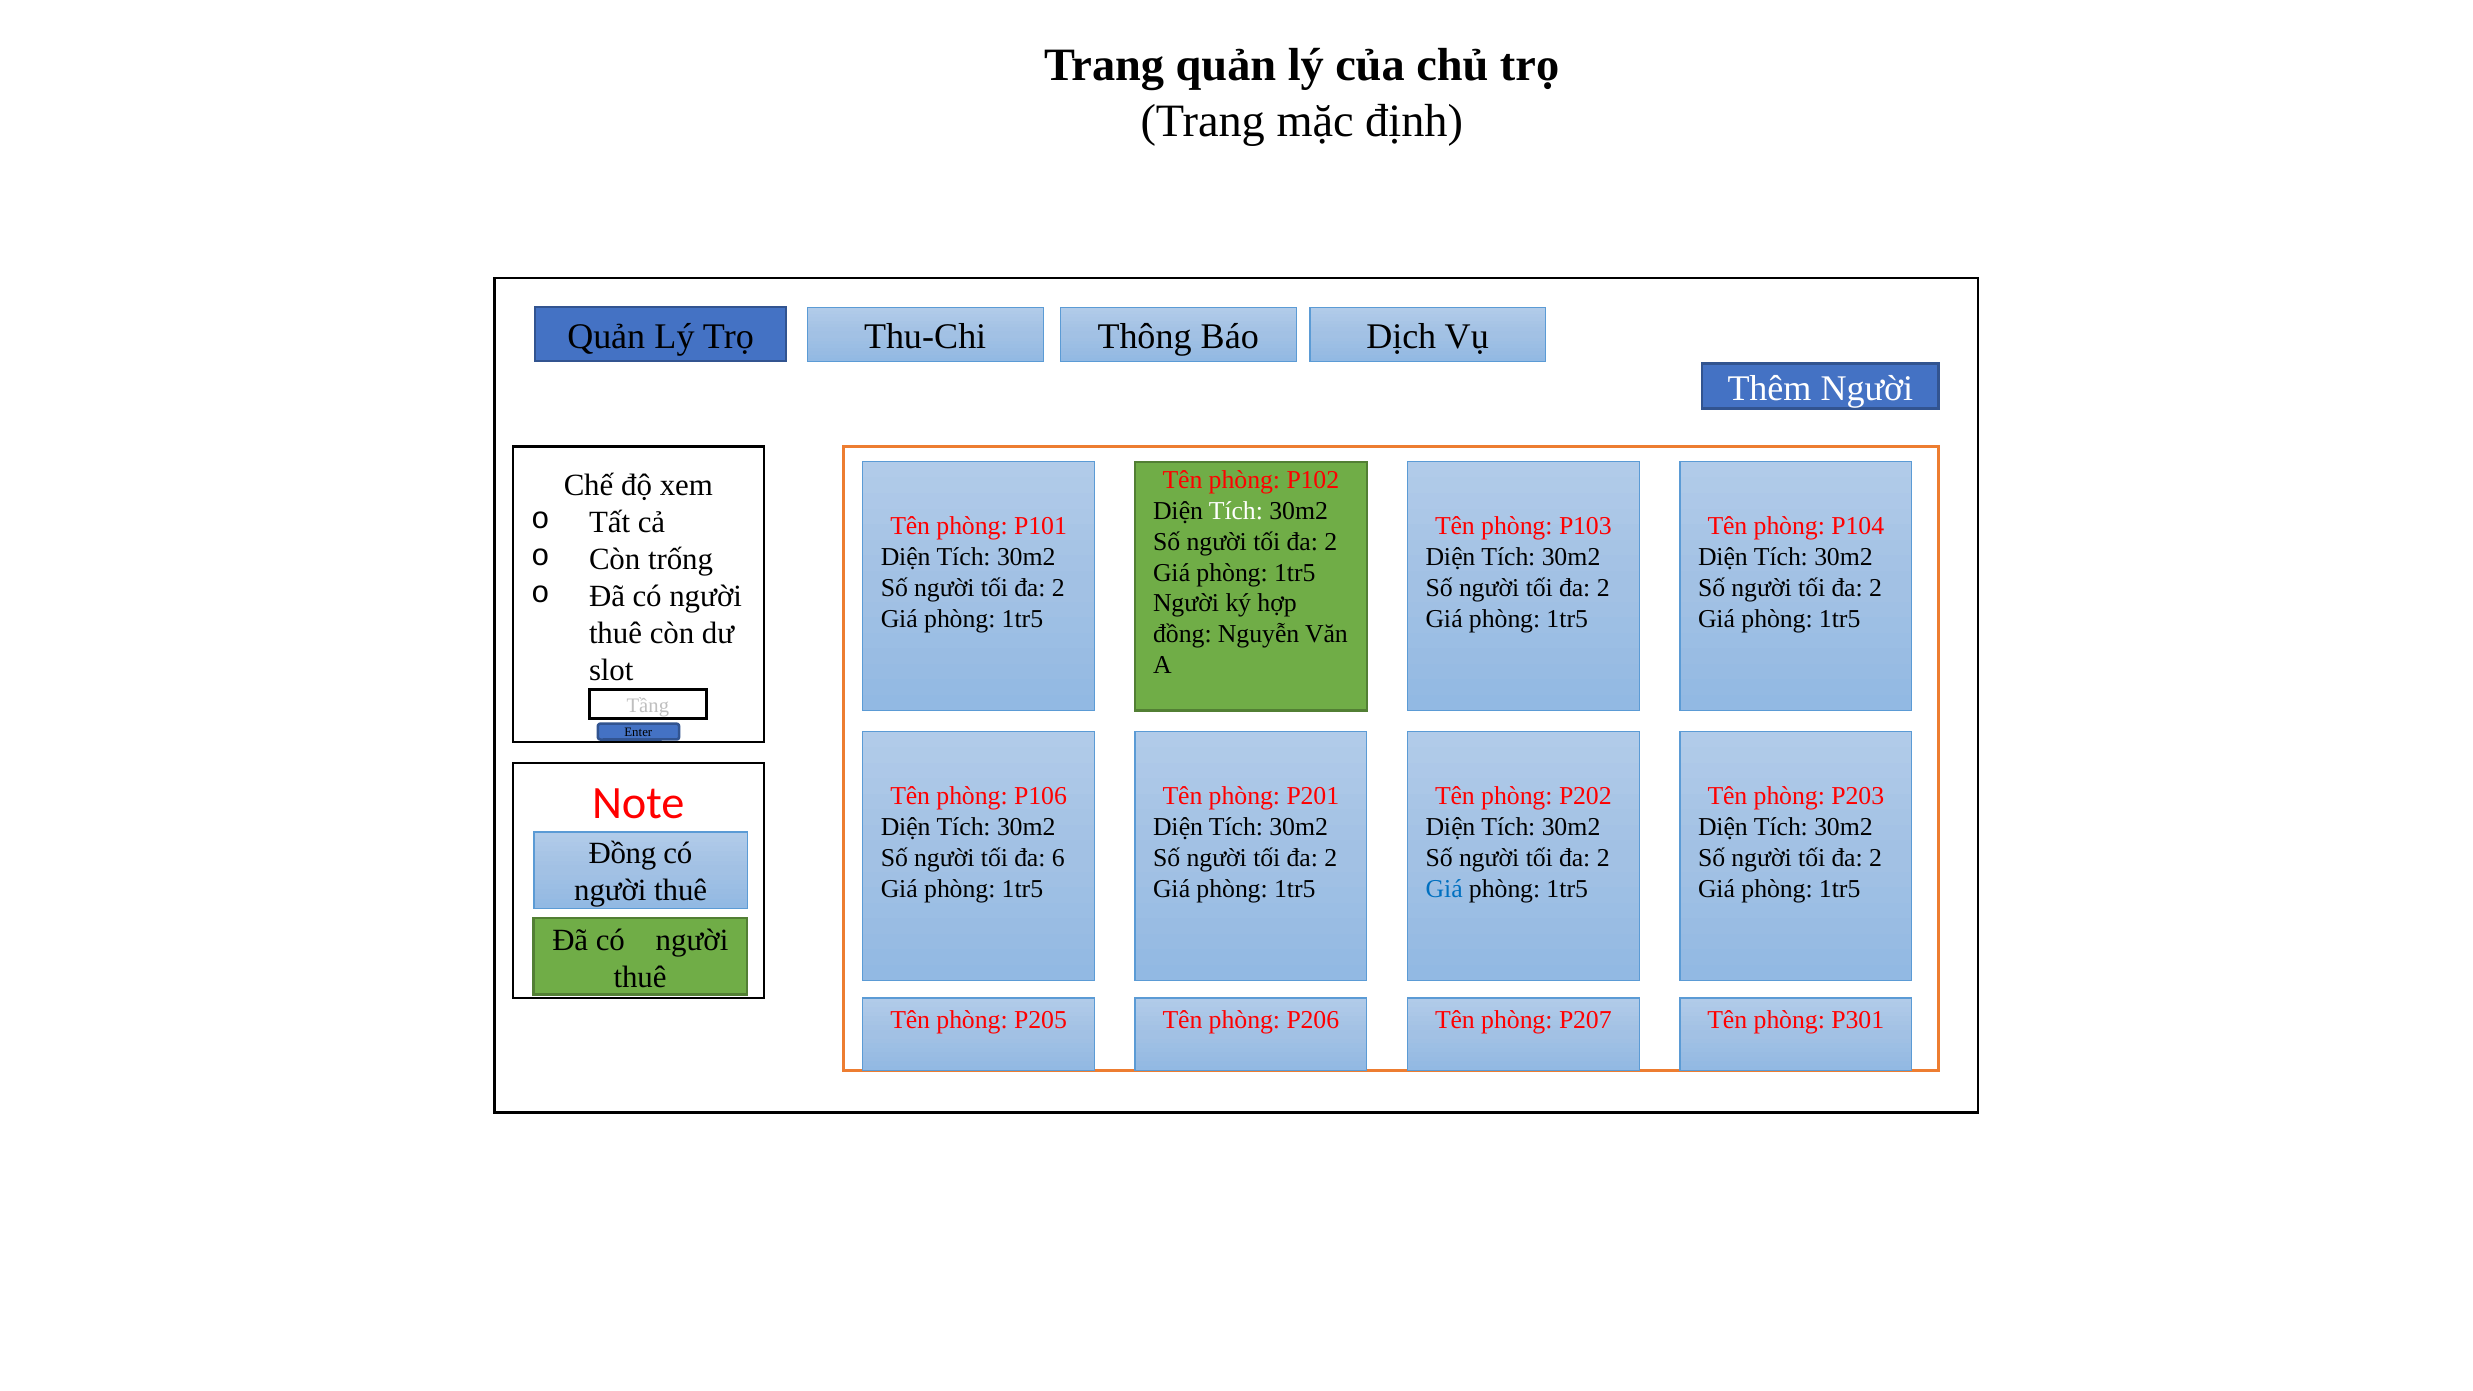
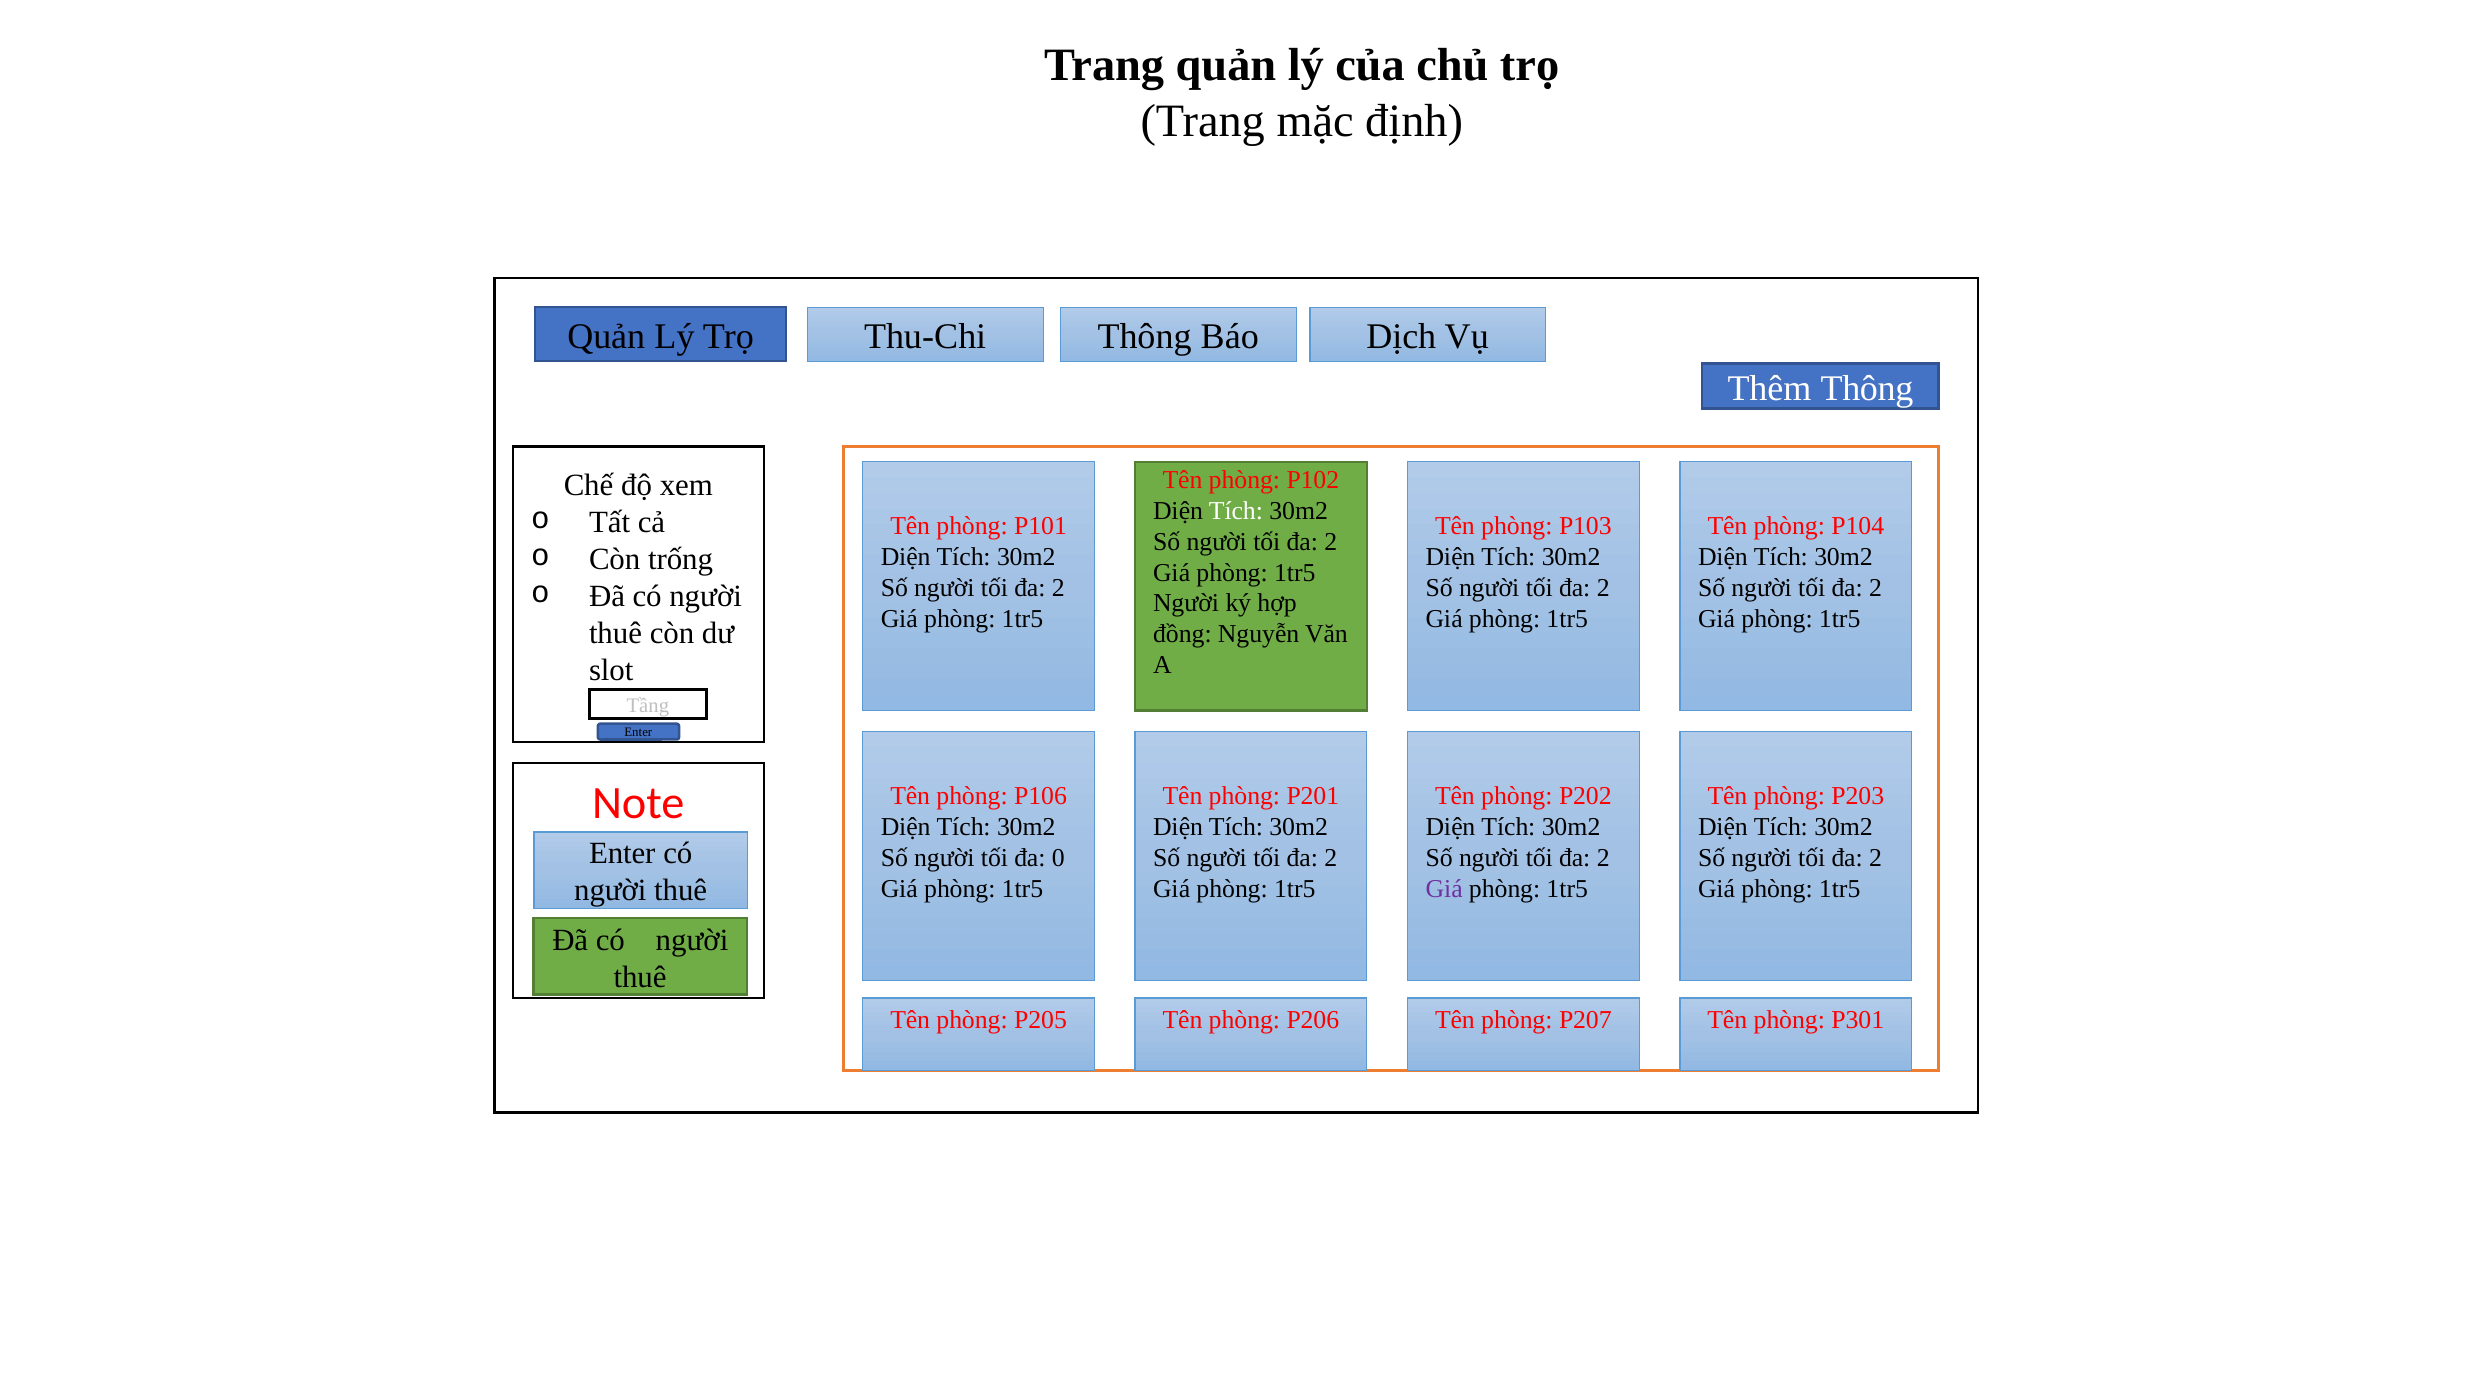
Thêm Người: Người -> Thông
Đồng at (622, 854): Đồng -> Enter
6: 6 -> 0
Giá at (1444, 889) colour: blue -> purple
